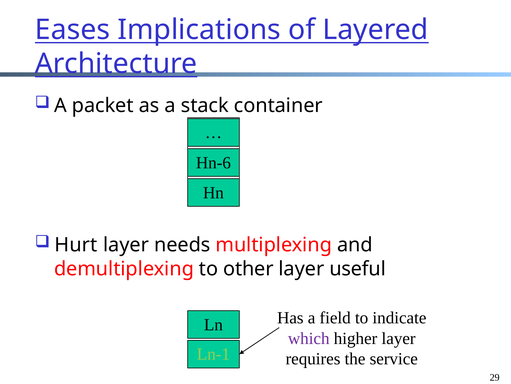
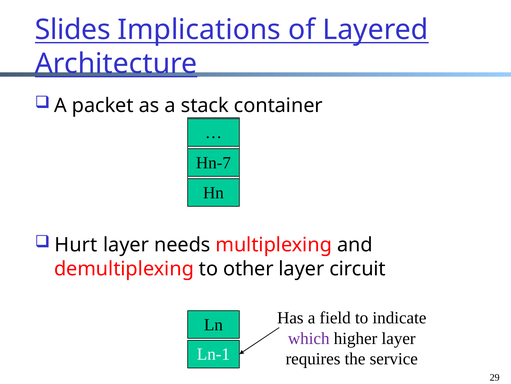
Eases: Eases -> Slides
Hn-6: Hn-6 -> Hn-7
useful: useful -> circuit
Ln-1 colour: light green -> white
